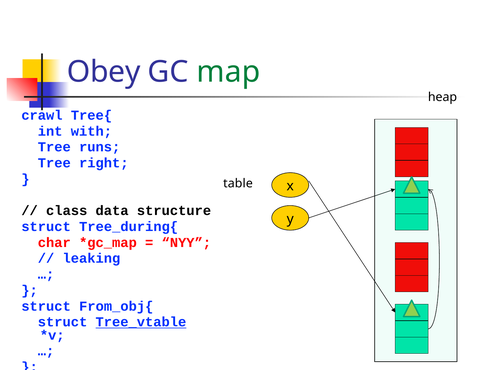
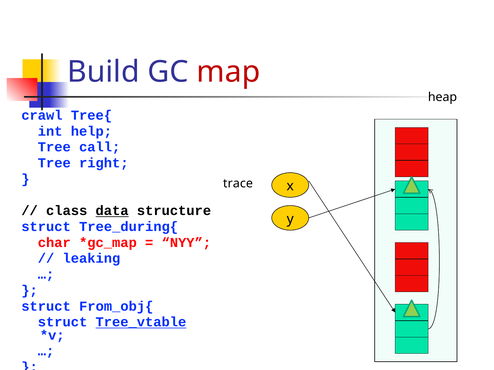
Obey: Obey -> Build
map colour: green -> red
with: with -> help
runs: runs -> call
table: table -> trace
data underline: none -> present
